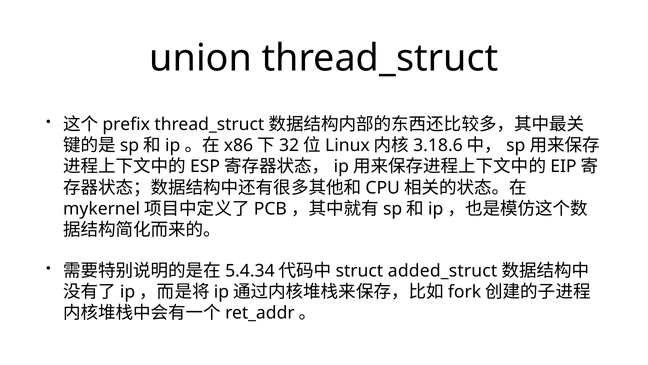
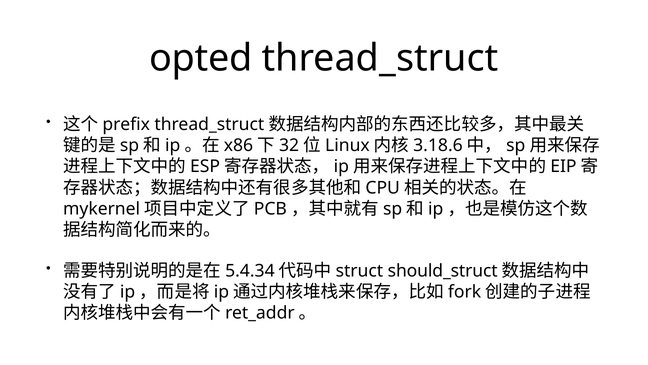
union: union -> opted
added_struct: added_struct -> should_struct
